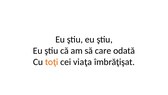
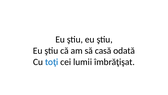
care: care -> casă
toţi colour: orange -> blue
viaţa: viaţa -> lumii
